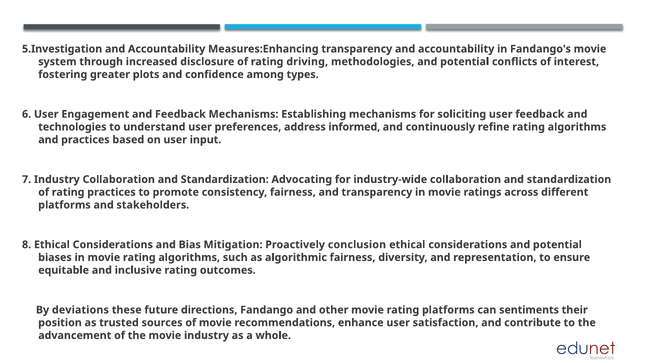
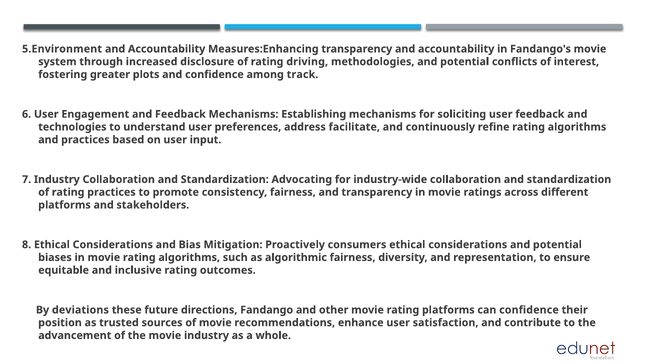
5.Investigation: 5.Investigation -> 5.Environment
types: types -> track
informed: informed -> facilitate
conclusion: conclusion -> consumers
can sentiments: sentiments -> confidence
